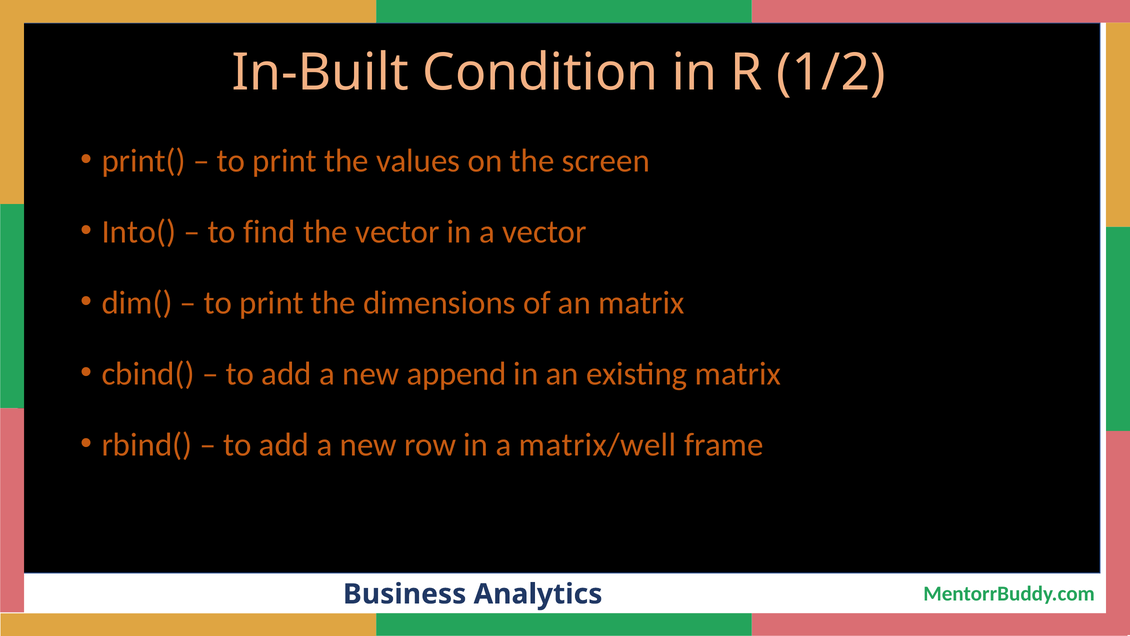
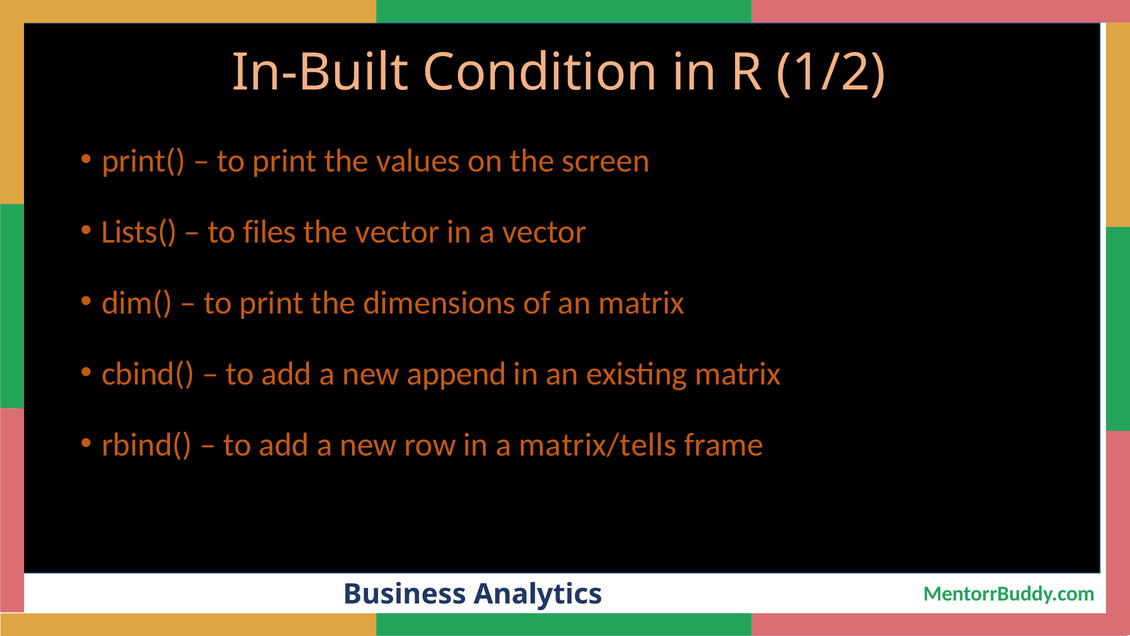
Into(: Into( -> Lists(
find: find -> files
matrix/well: matrix/well -> matrix/tells
